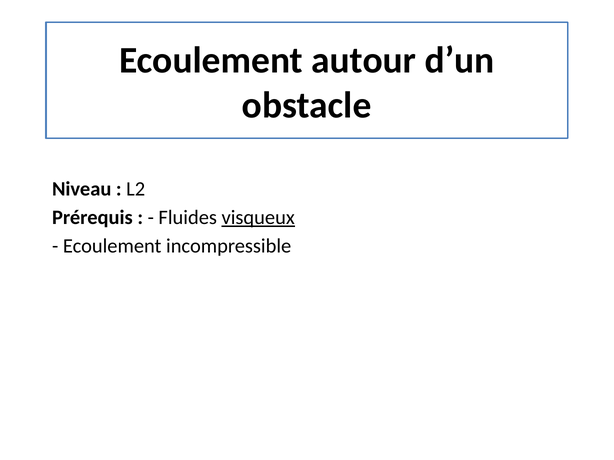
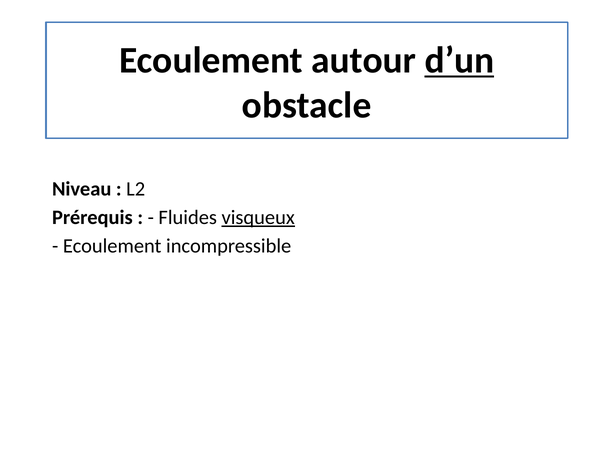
d’un underline: none -> present
